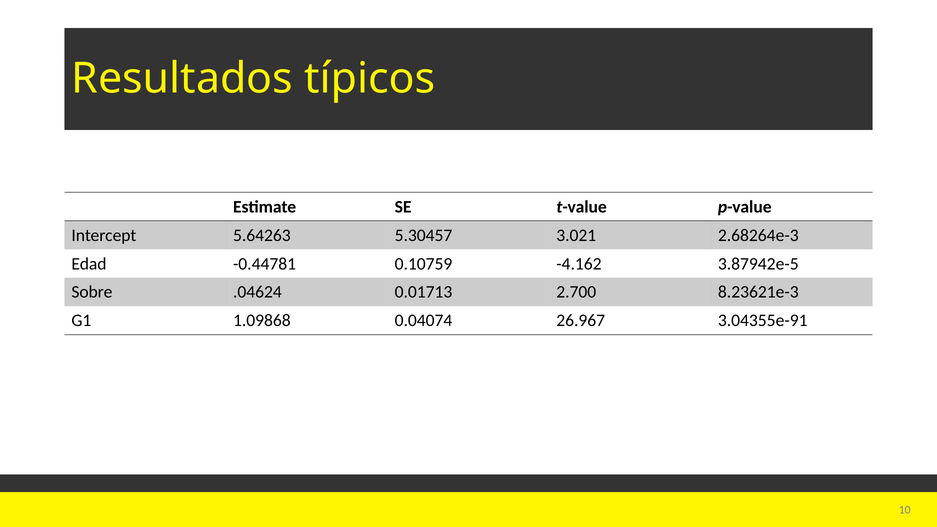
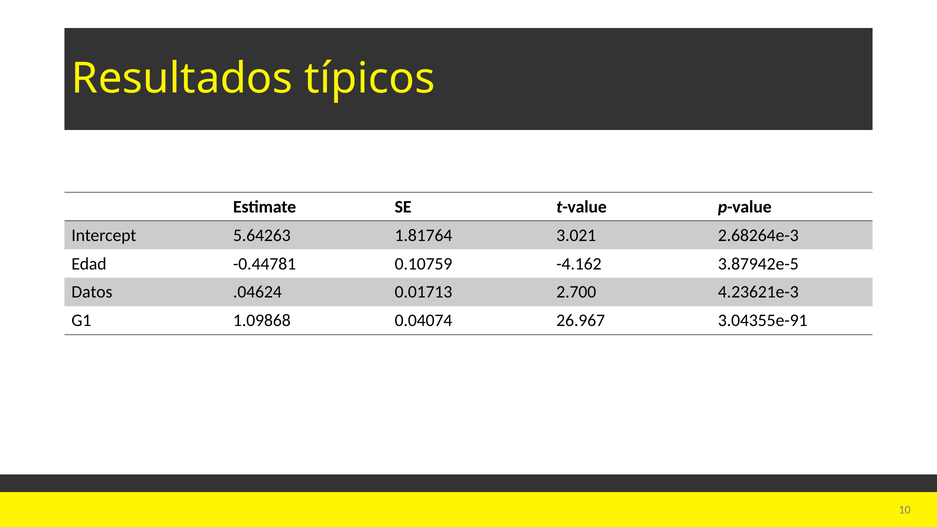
5.30457: 5.30457 -> 1.81764
Sobre: Sobre -> Datos
8.23621e-3: 8.23621e-3 -> 4.23621e-3
